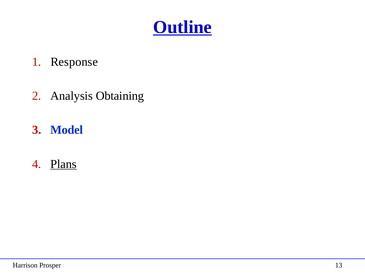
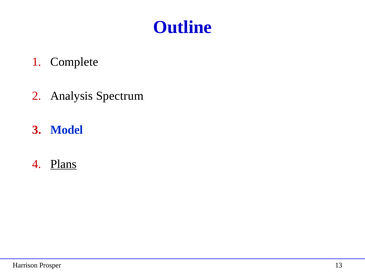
Outline underline: present -> none
Response: Response -> Complete
Obtaining: Obtaining -> Spectrum
